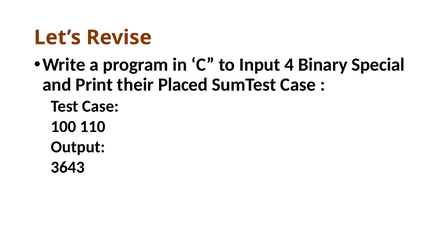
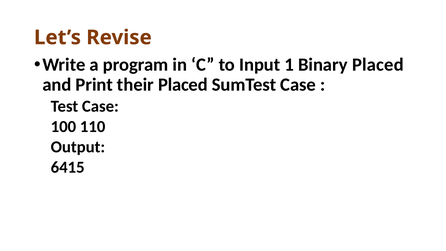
4: 4 -> 1
Binary Special: Special -> Placed
3643: 3643 -> 6415
